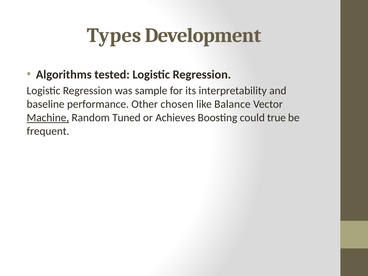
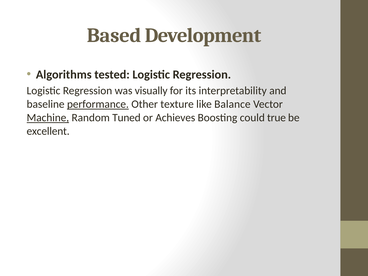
Types: Types -> Based
sample: sample -> visually
performance underline: none -> present
chosen: chosen -> texture
frequent: frequent -> excellent
